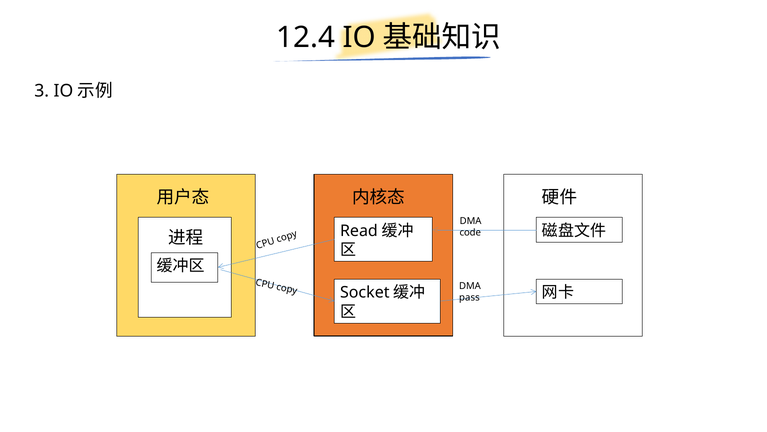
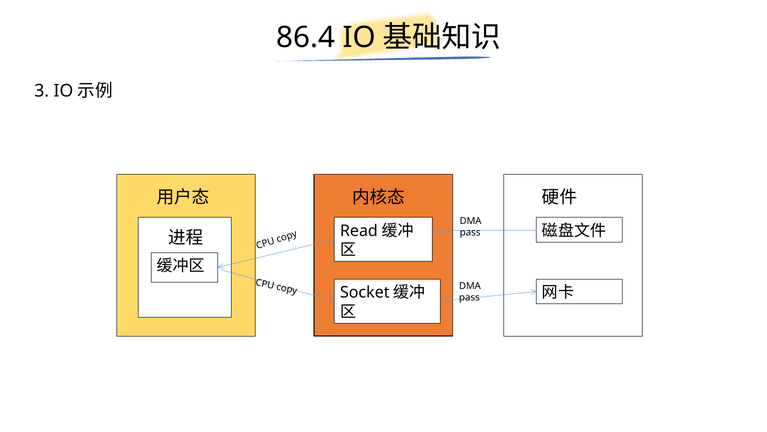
12.4: 12.4 -> 86.4
code at (470, 232): code -> pass
